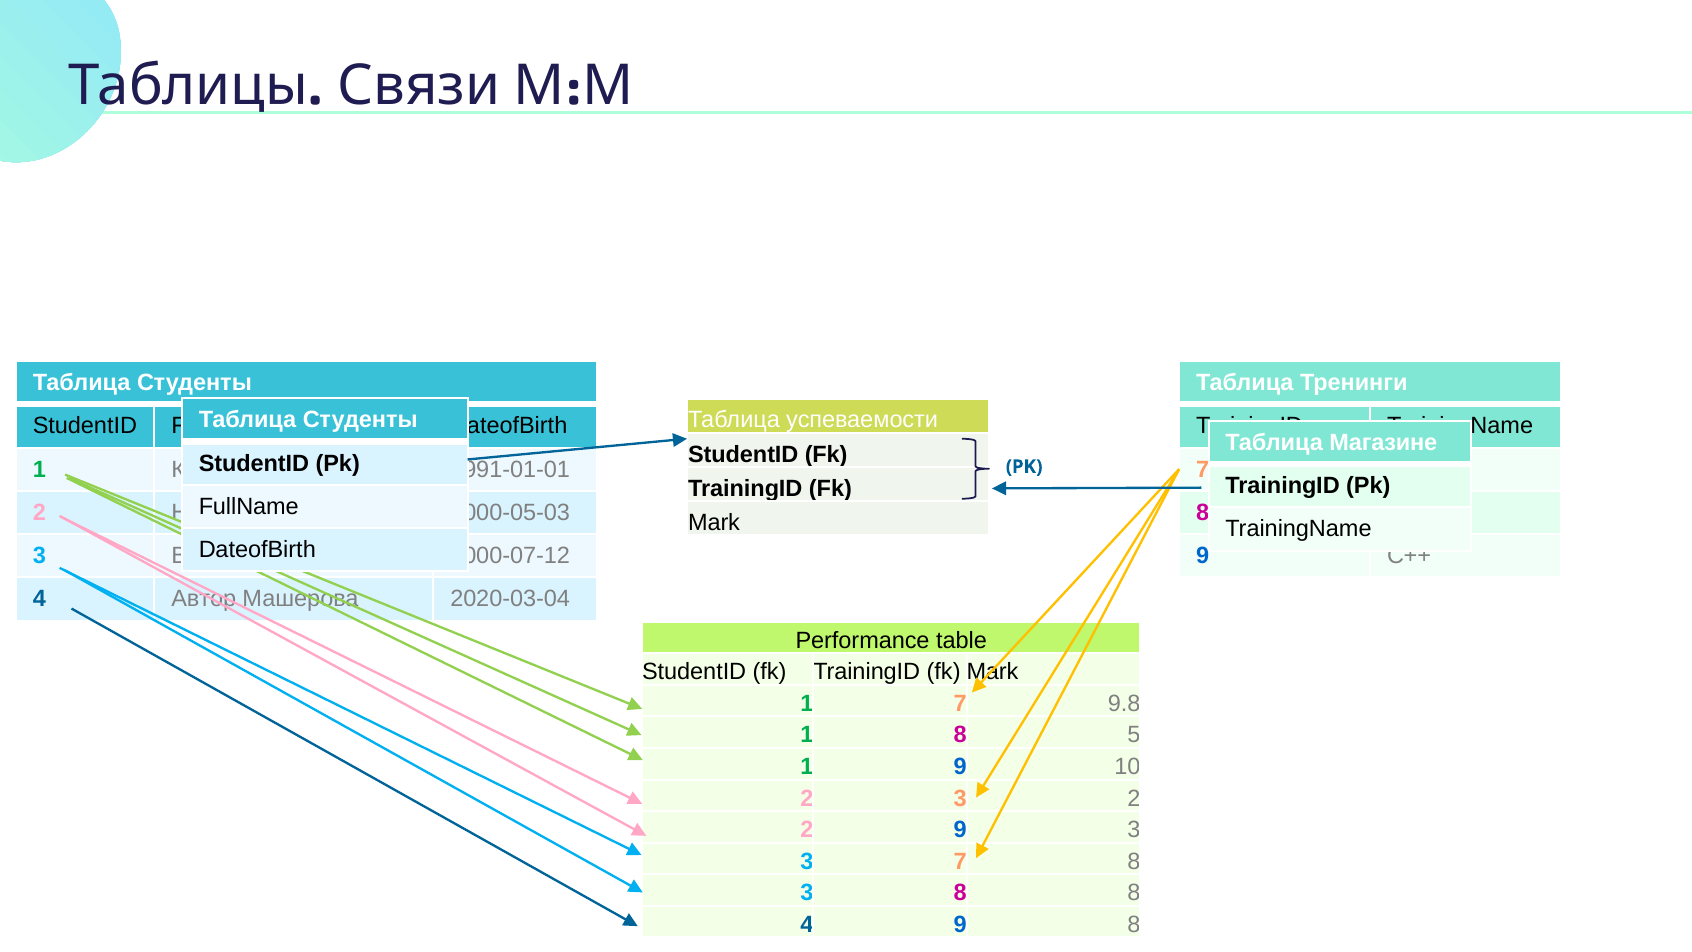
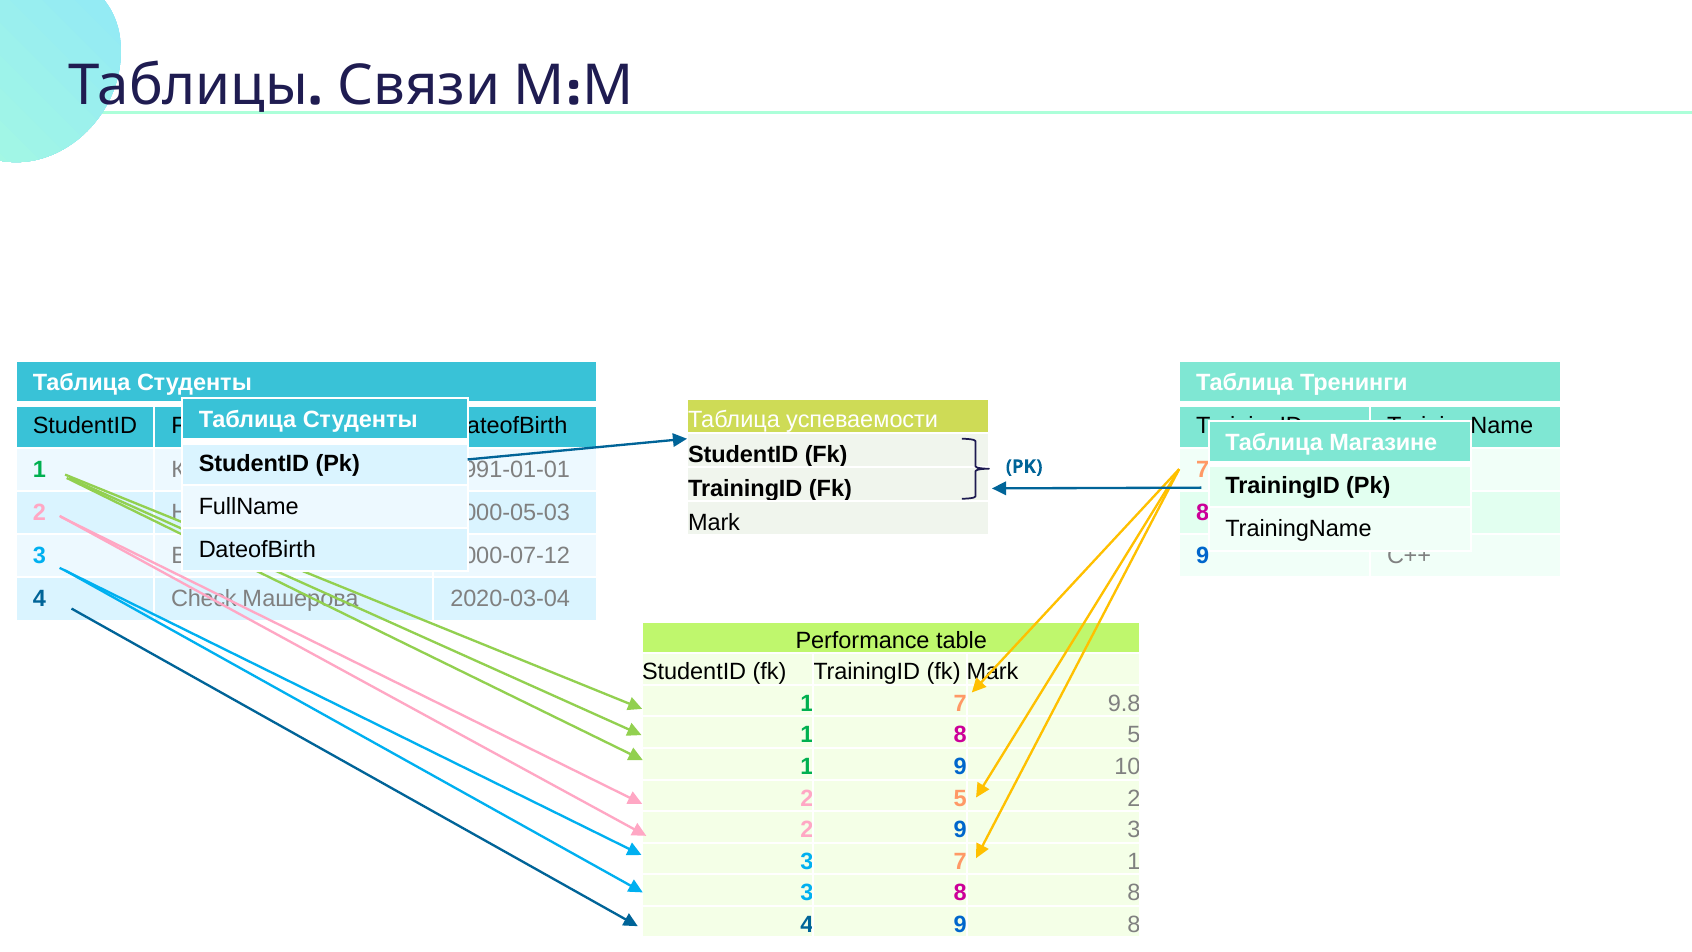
Автор: Автор -> Check
2 3: 3 -> 5
7 8: 8 -> 1
